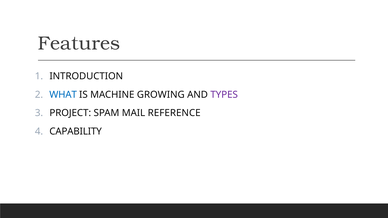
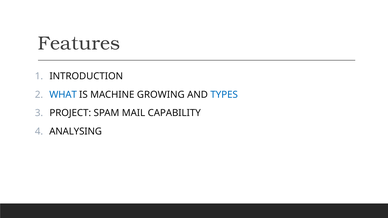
TYPES colour: purple -> blue
REFERENCE: REFERENCE -> CAPABILITY
CAPABILITY: CAPABILITY -> ANALYSING
